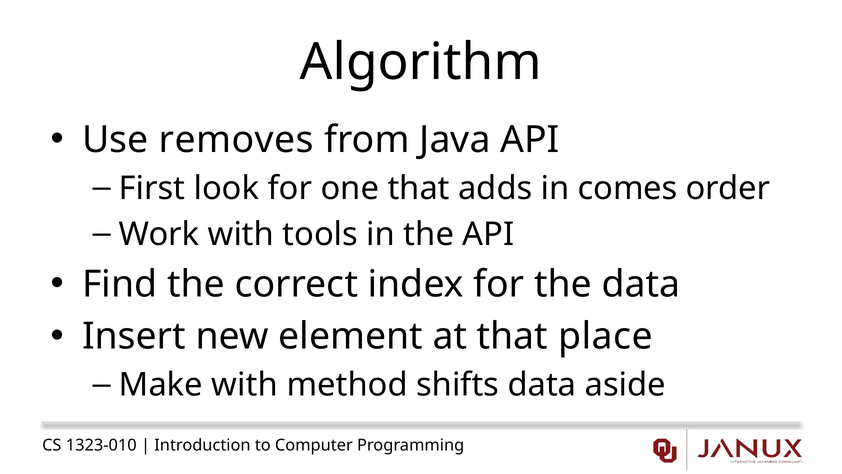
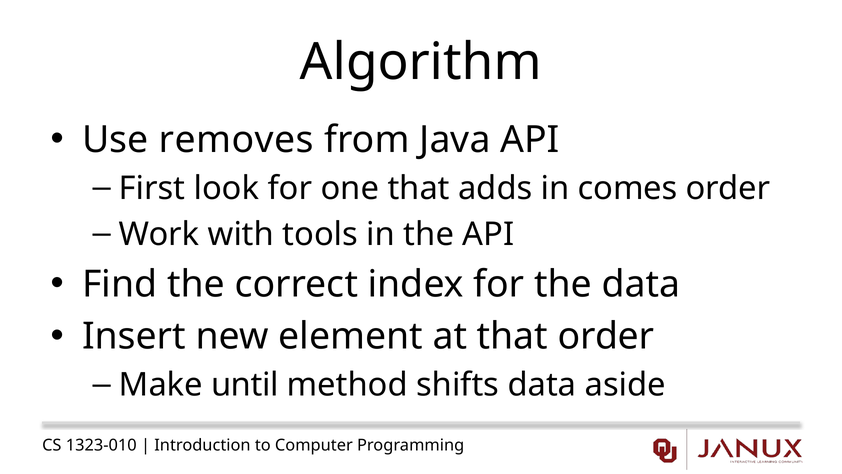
that place: place -> order
Make with: with -> until
